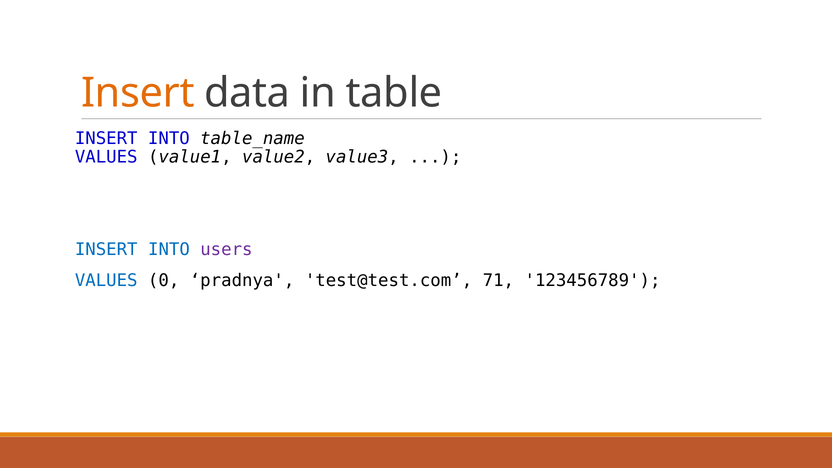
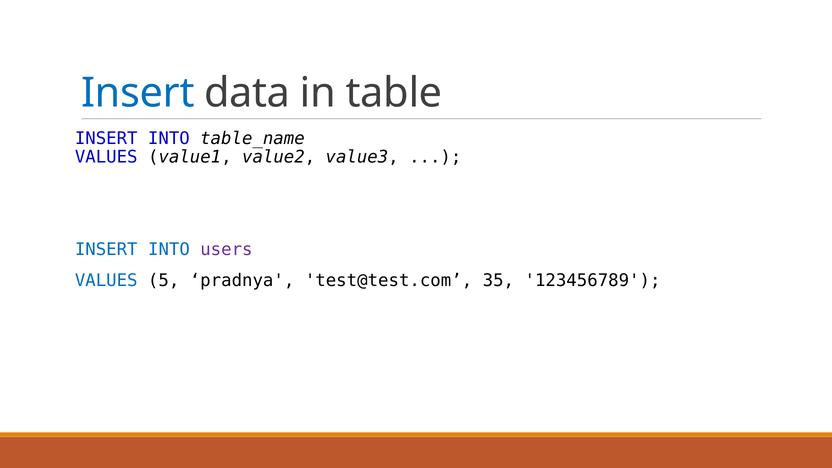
Insert at (138, 93) colour: orange -> blue
0: 0 -> 5
71: 71 -> 35
